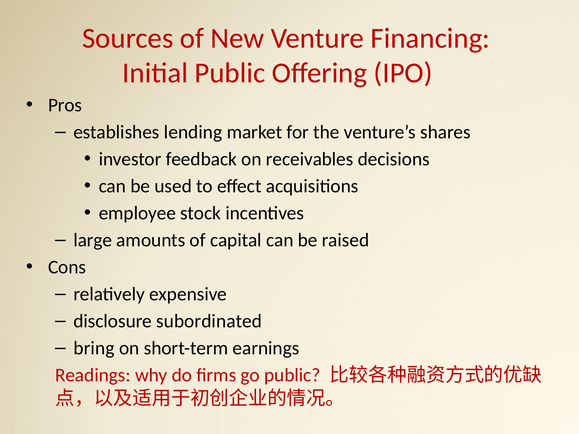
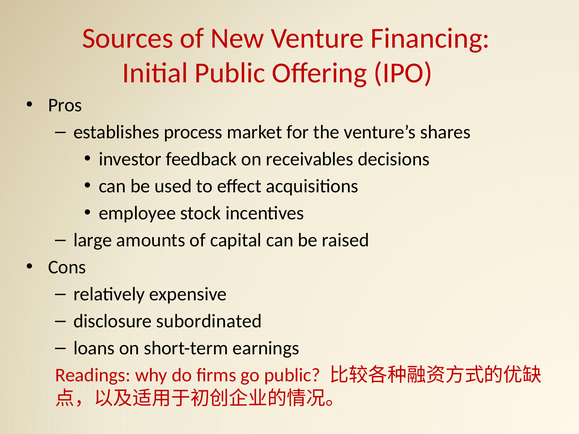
lending: lending -> process
bring: bring -> loans
